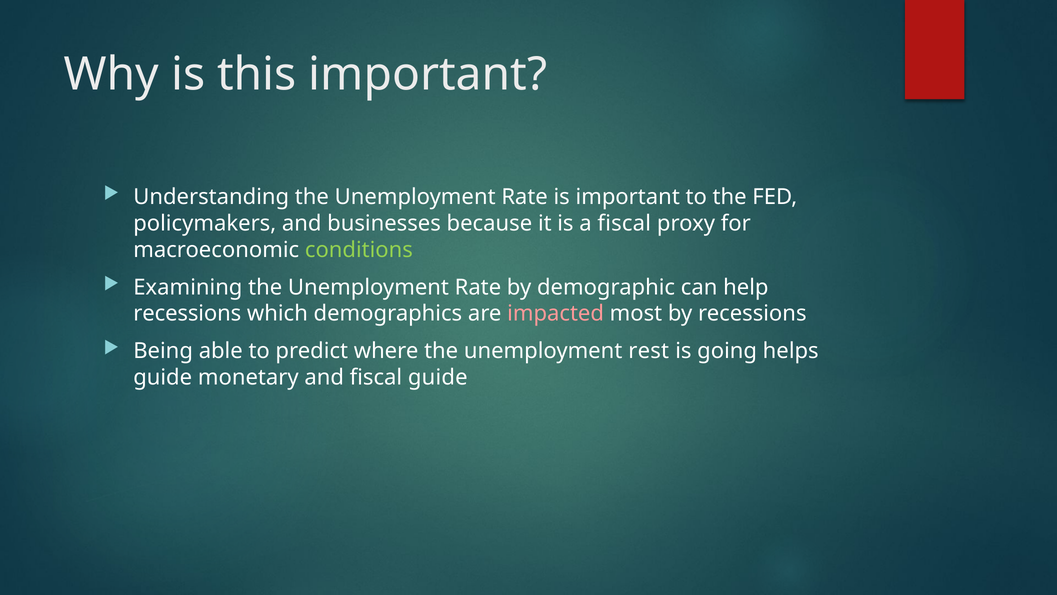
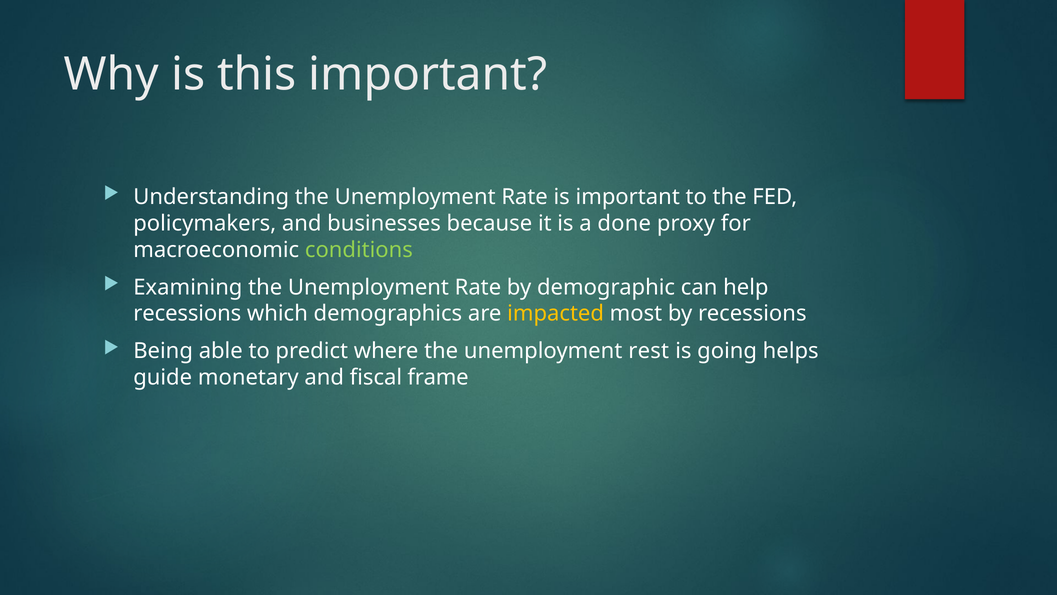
a fiscal: fiscal -> done
impacted colour: pink -> yellow
fiscal guide: guide -> frame
